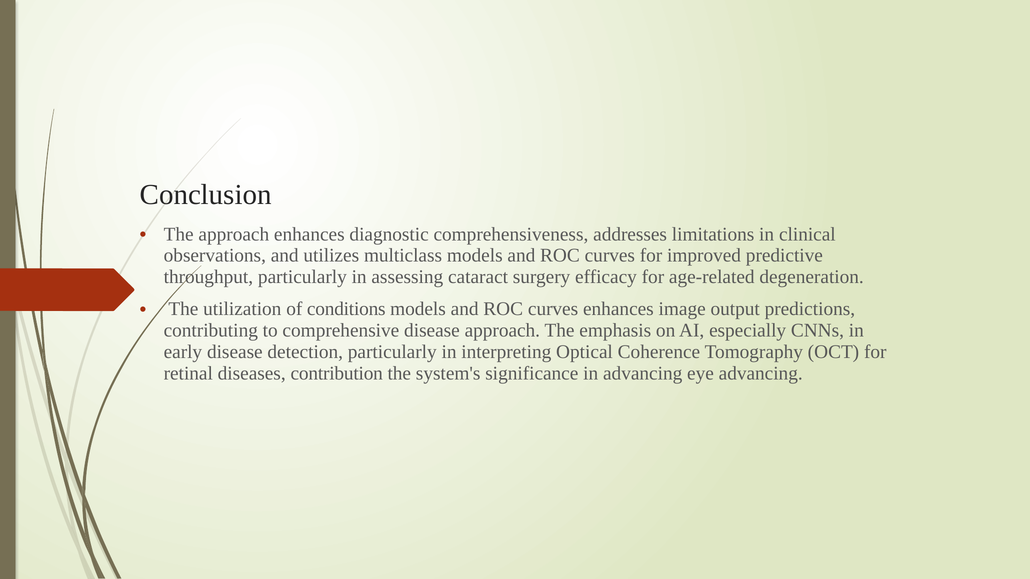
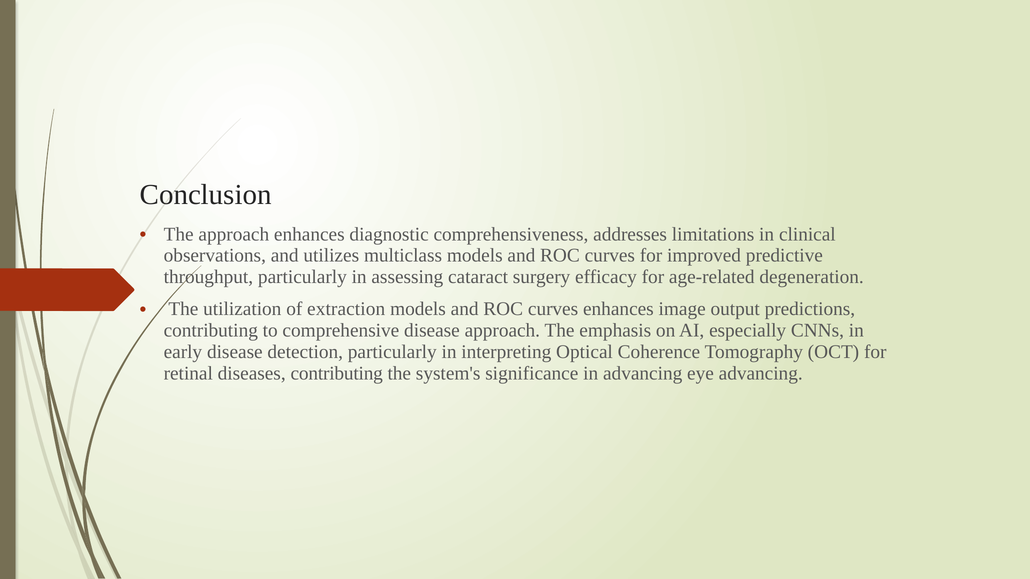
conditions: conditions -> extraction
diseases contribution: contribution -> contributing
